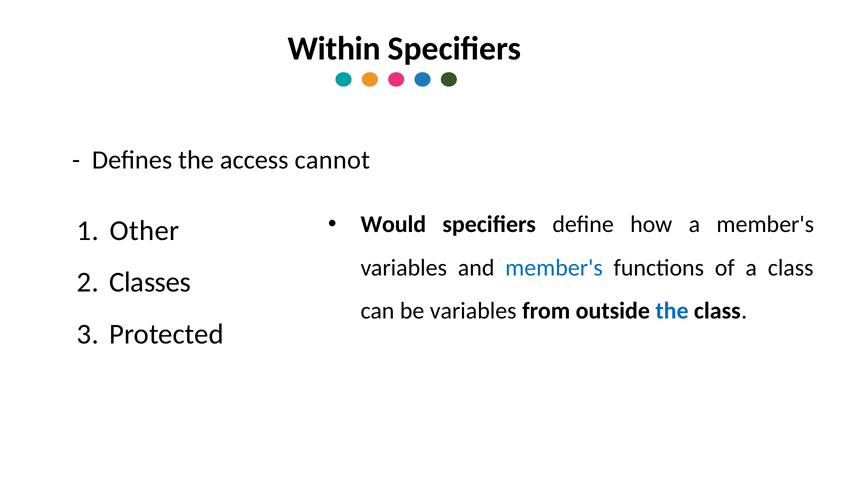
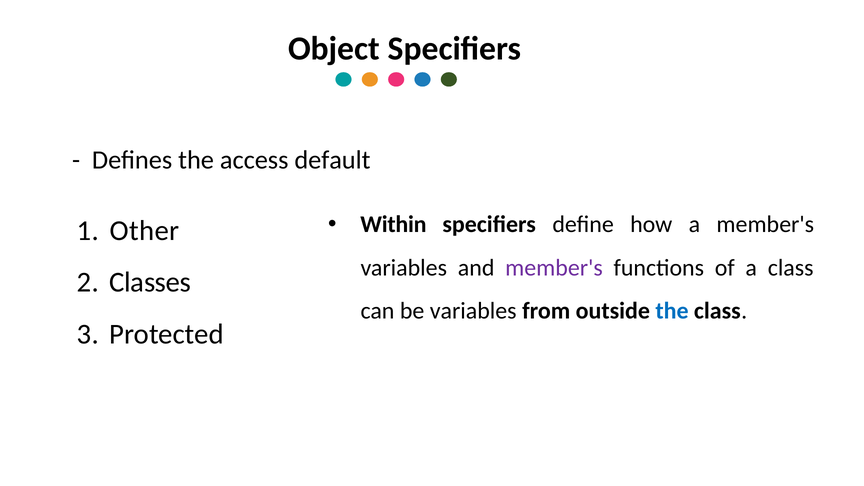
Within: Within -> Object
cannot: cannot -> default
Would: Would -> Within
member's at (554, 268) colour: blue -> purple
